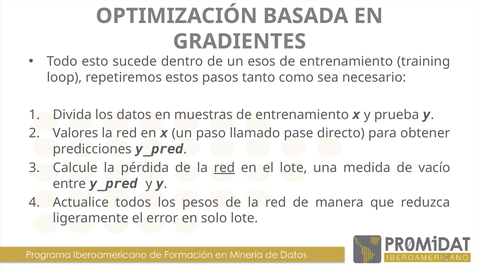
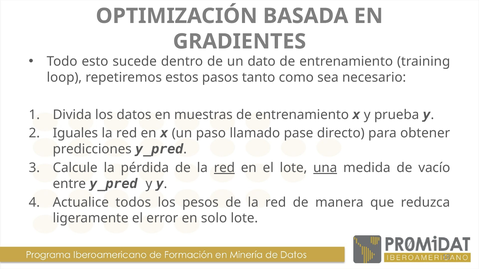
esos: esos -> dato
Valores: Valores -> Iguales
una underline: none -> present
